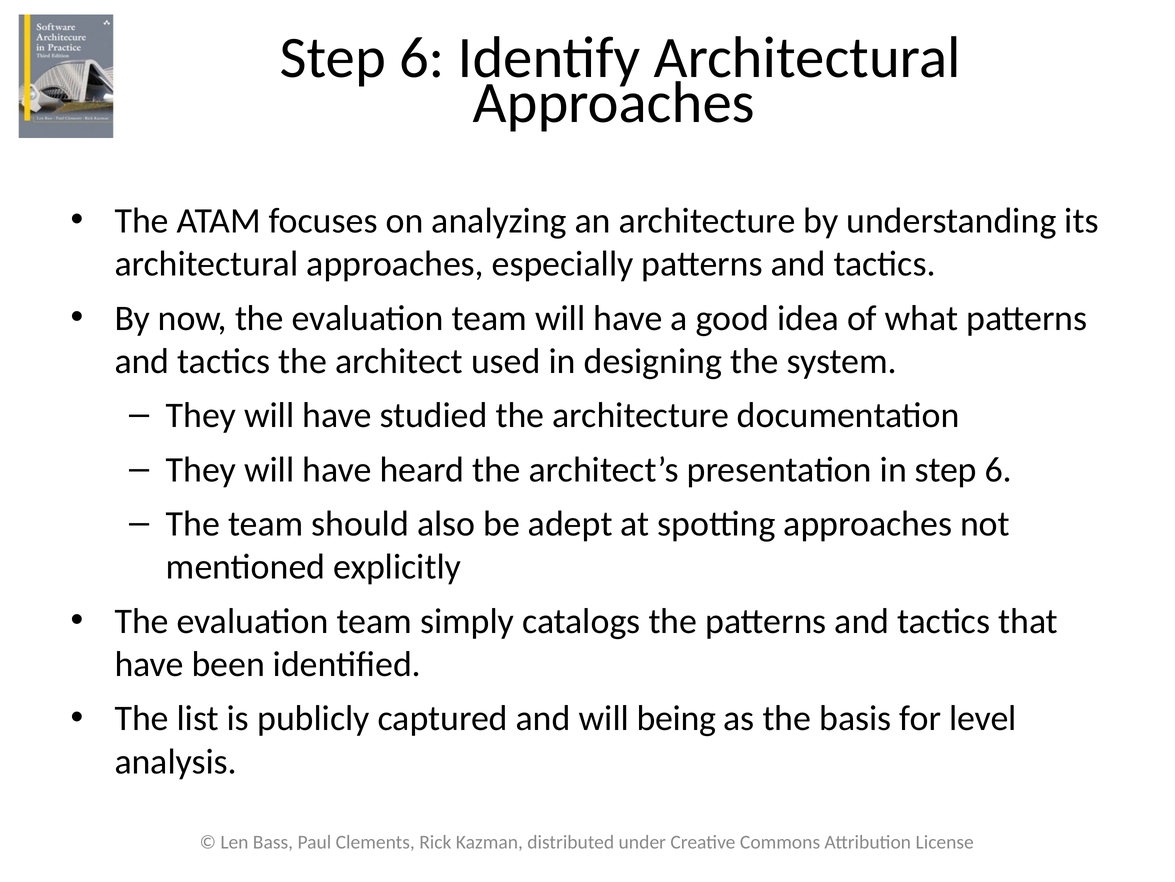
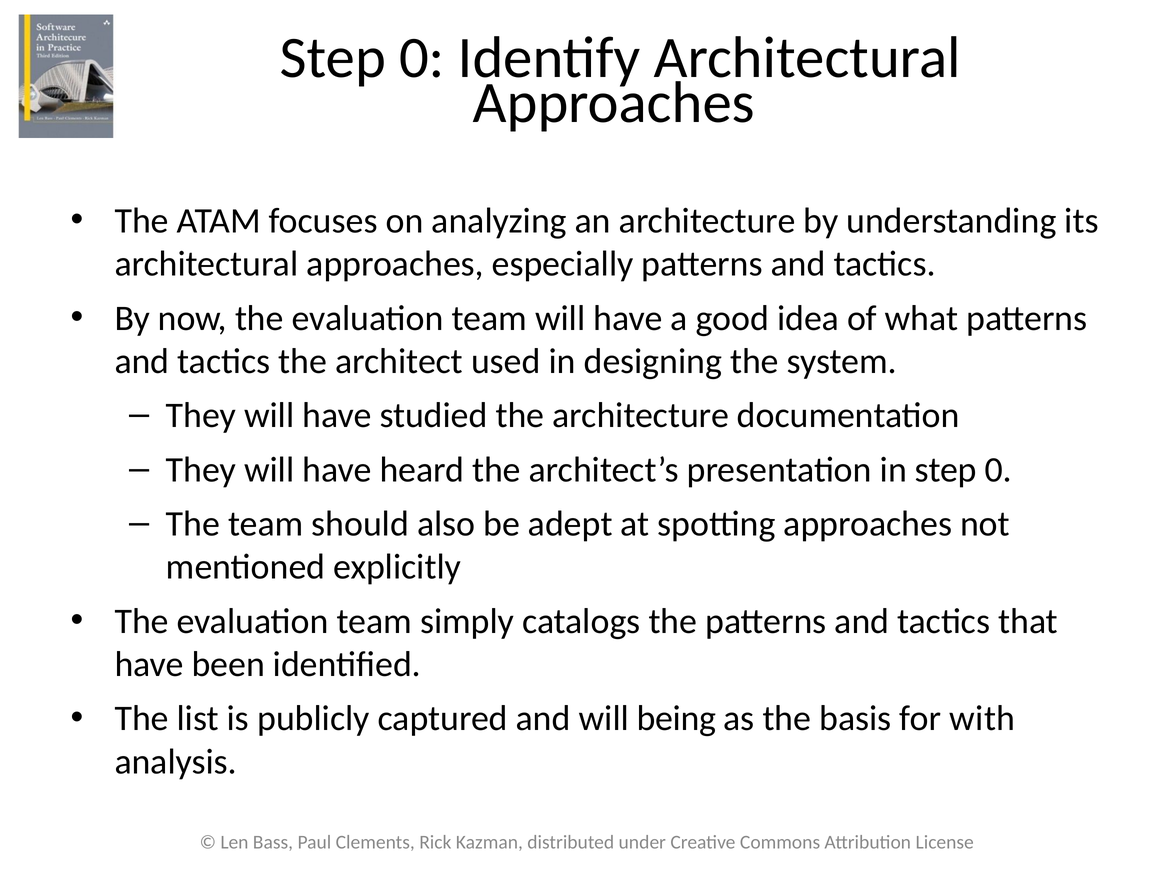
6 at (422, 58): 6 -> 0
in step 6: 6 -> 0
level: level -> with
